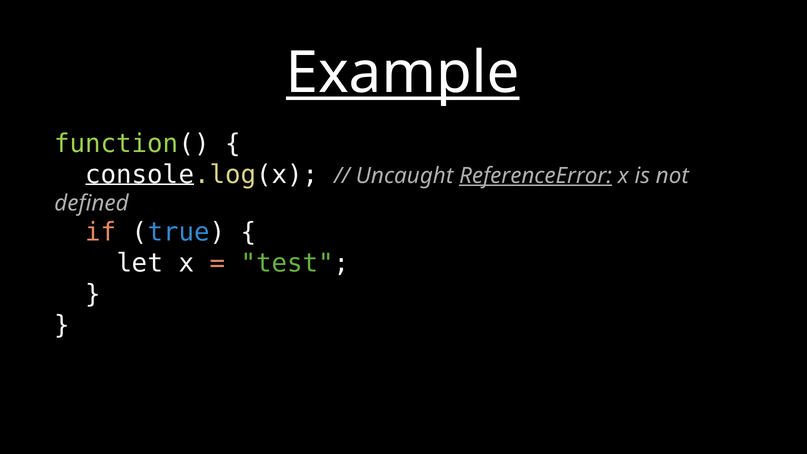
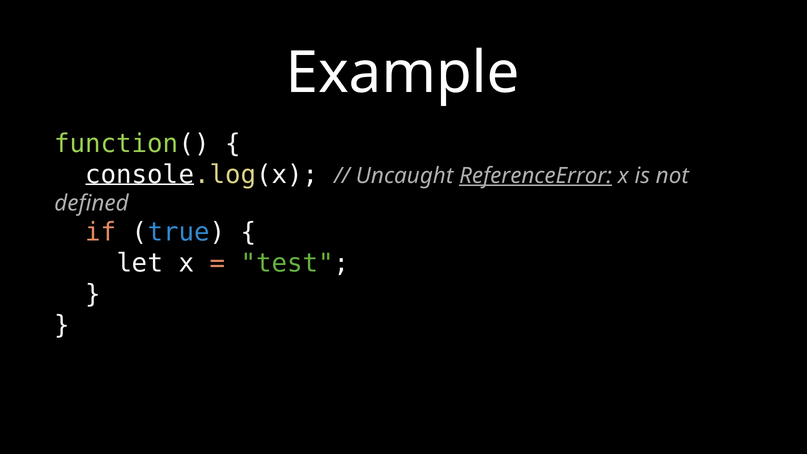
Example underline: present -> none
